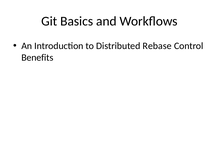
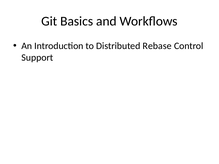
Benefits: Benefits -> Support
